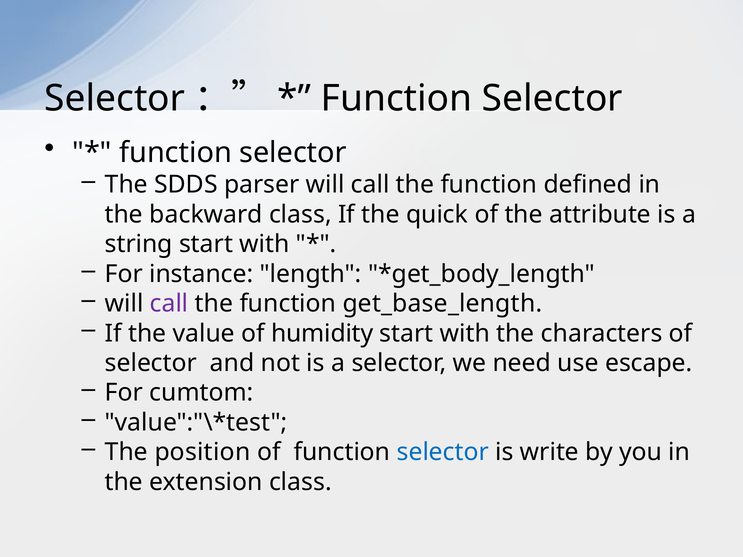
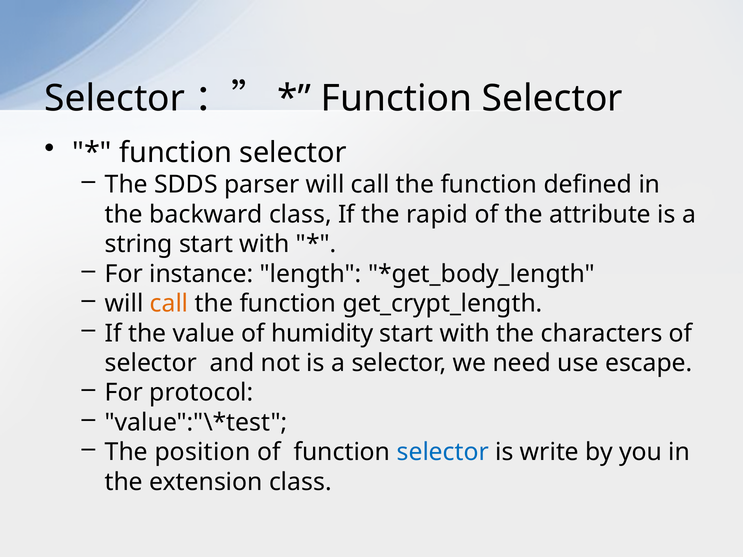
quick: quick -> rapid
call at (169, 304) colour: purple -> orange
get_base_length: get_base_length -> get_crypt_length
cumtom: cumtom -> protocol
